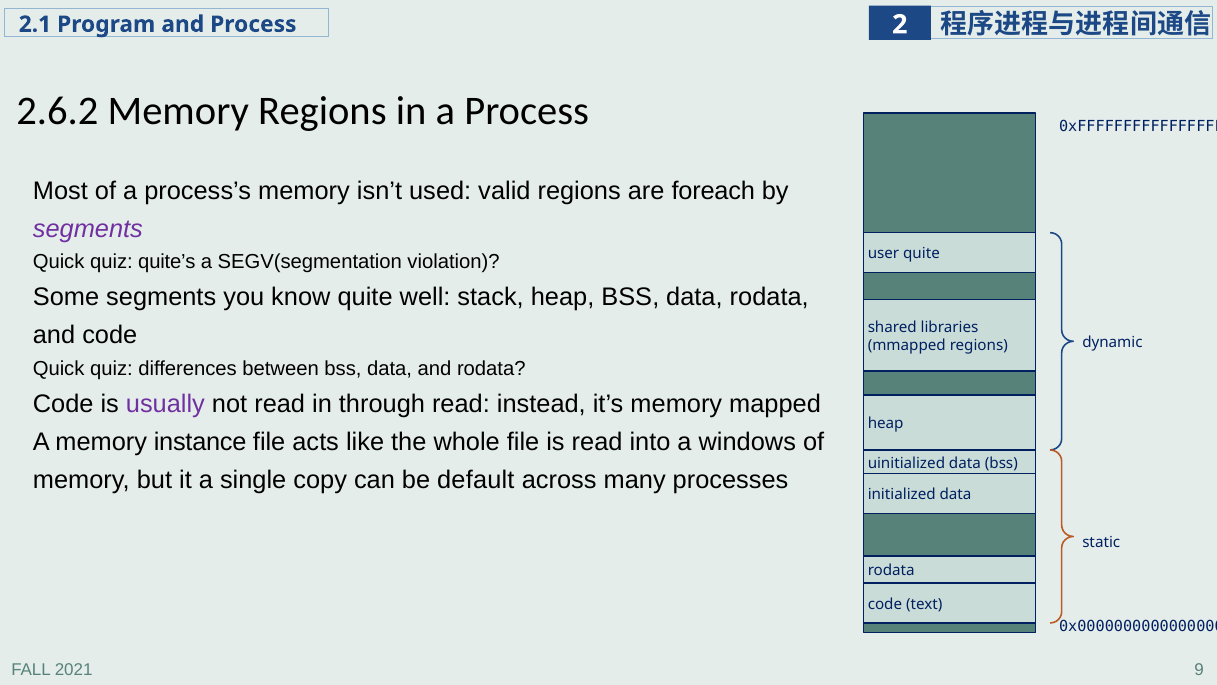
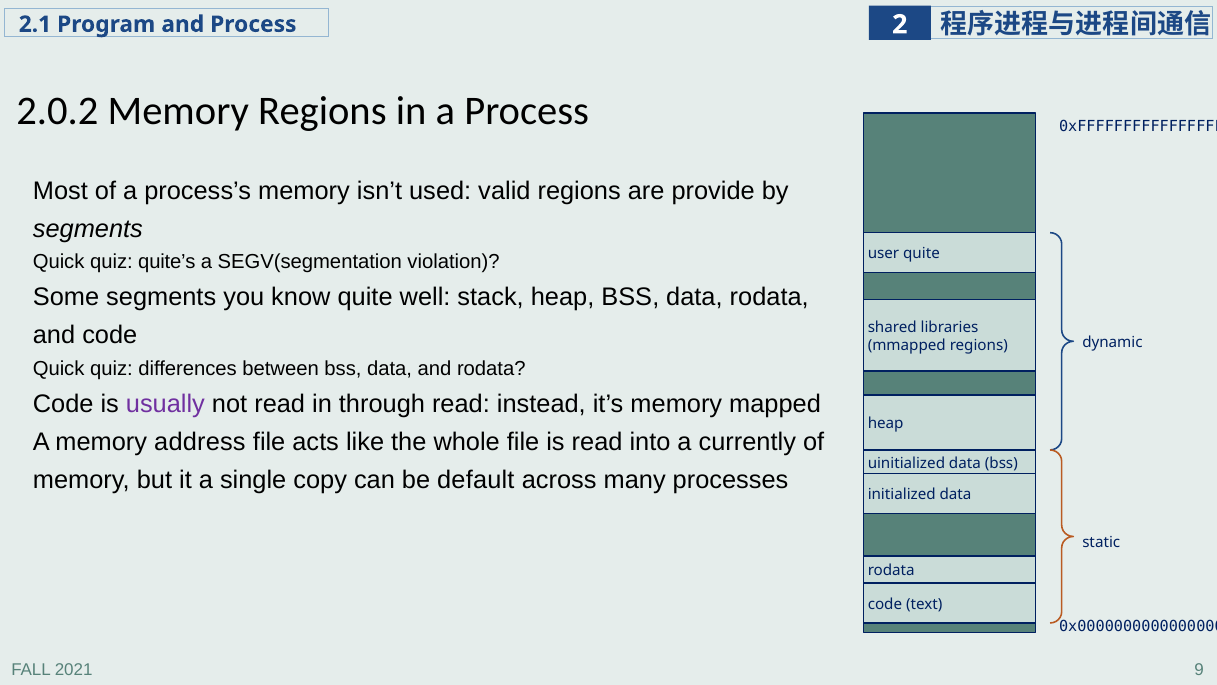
2.6.2: 2.6.2 -> 2.0.2
foreach: foreach -> provide
segments at (88, 229) colour: purple -> black
instance: instance -> address
windows: windows -> currently
